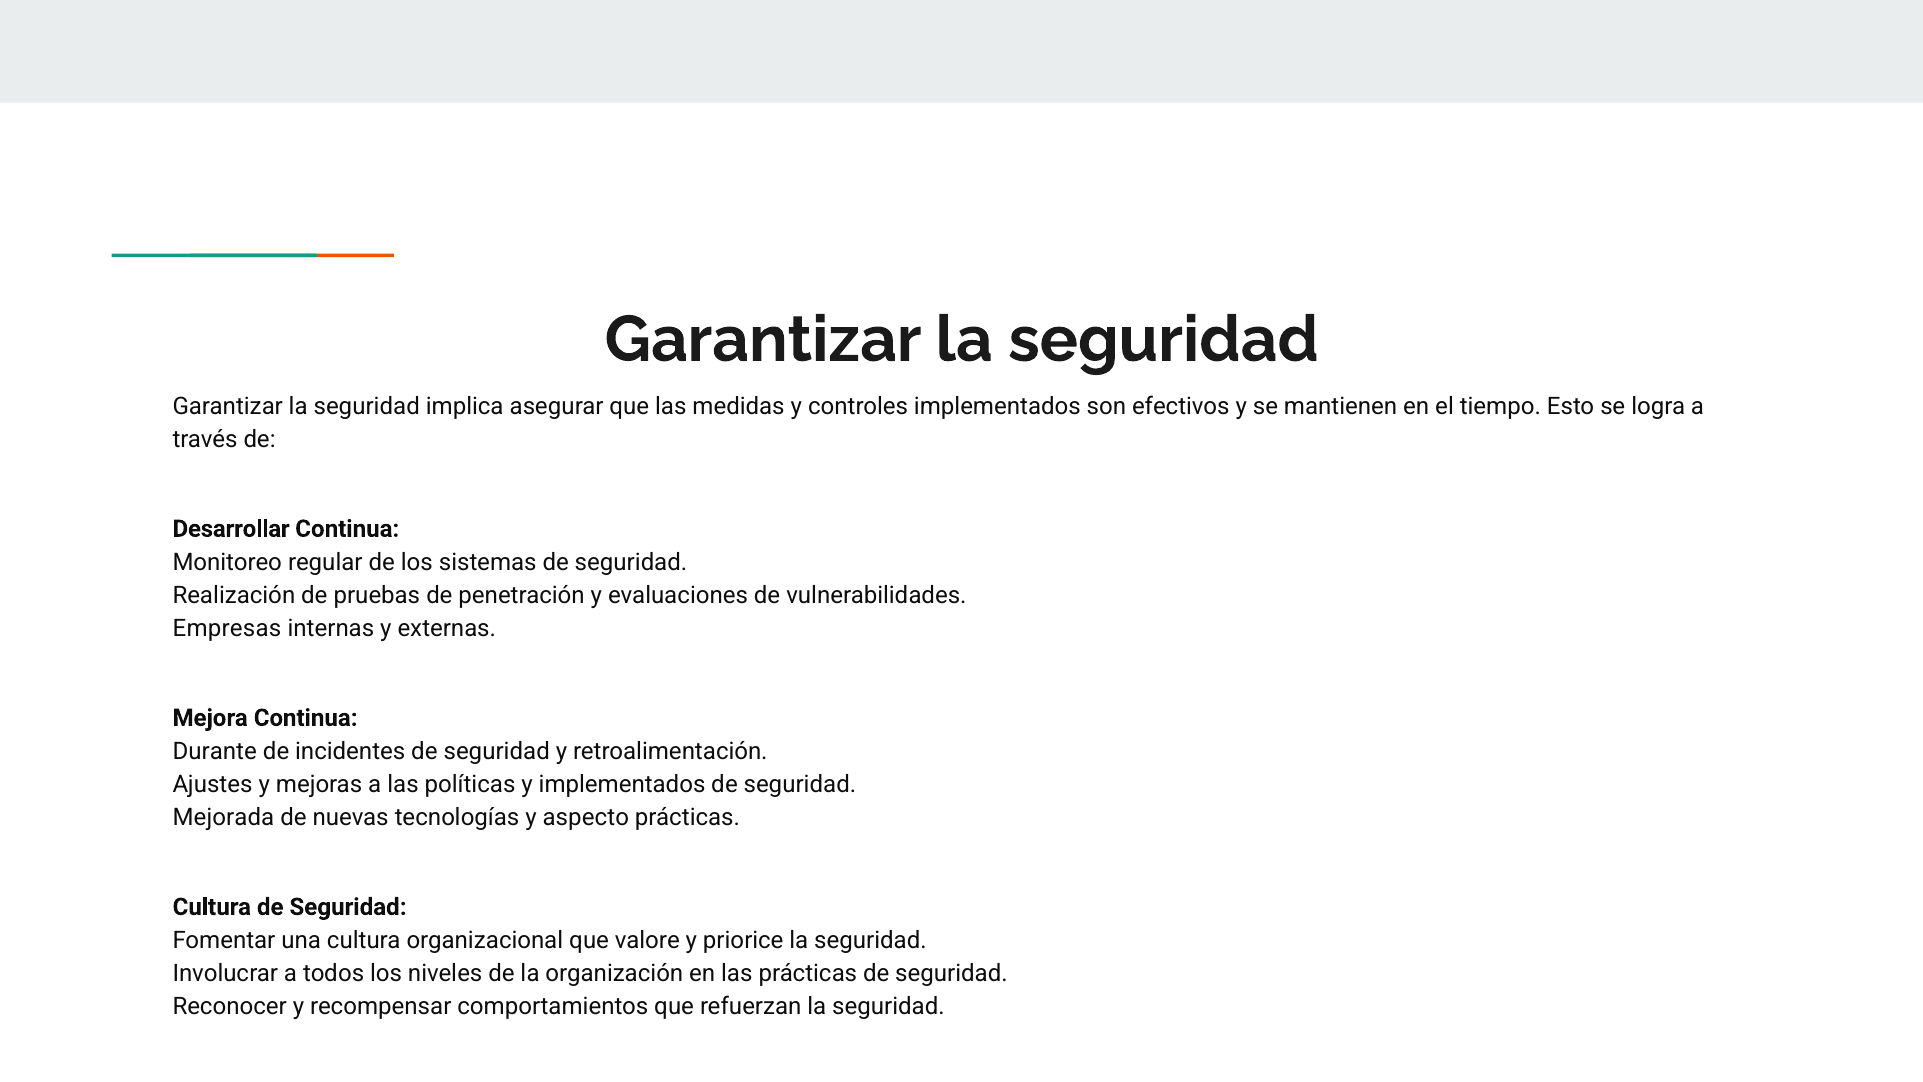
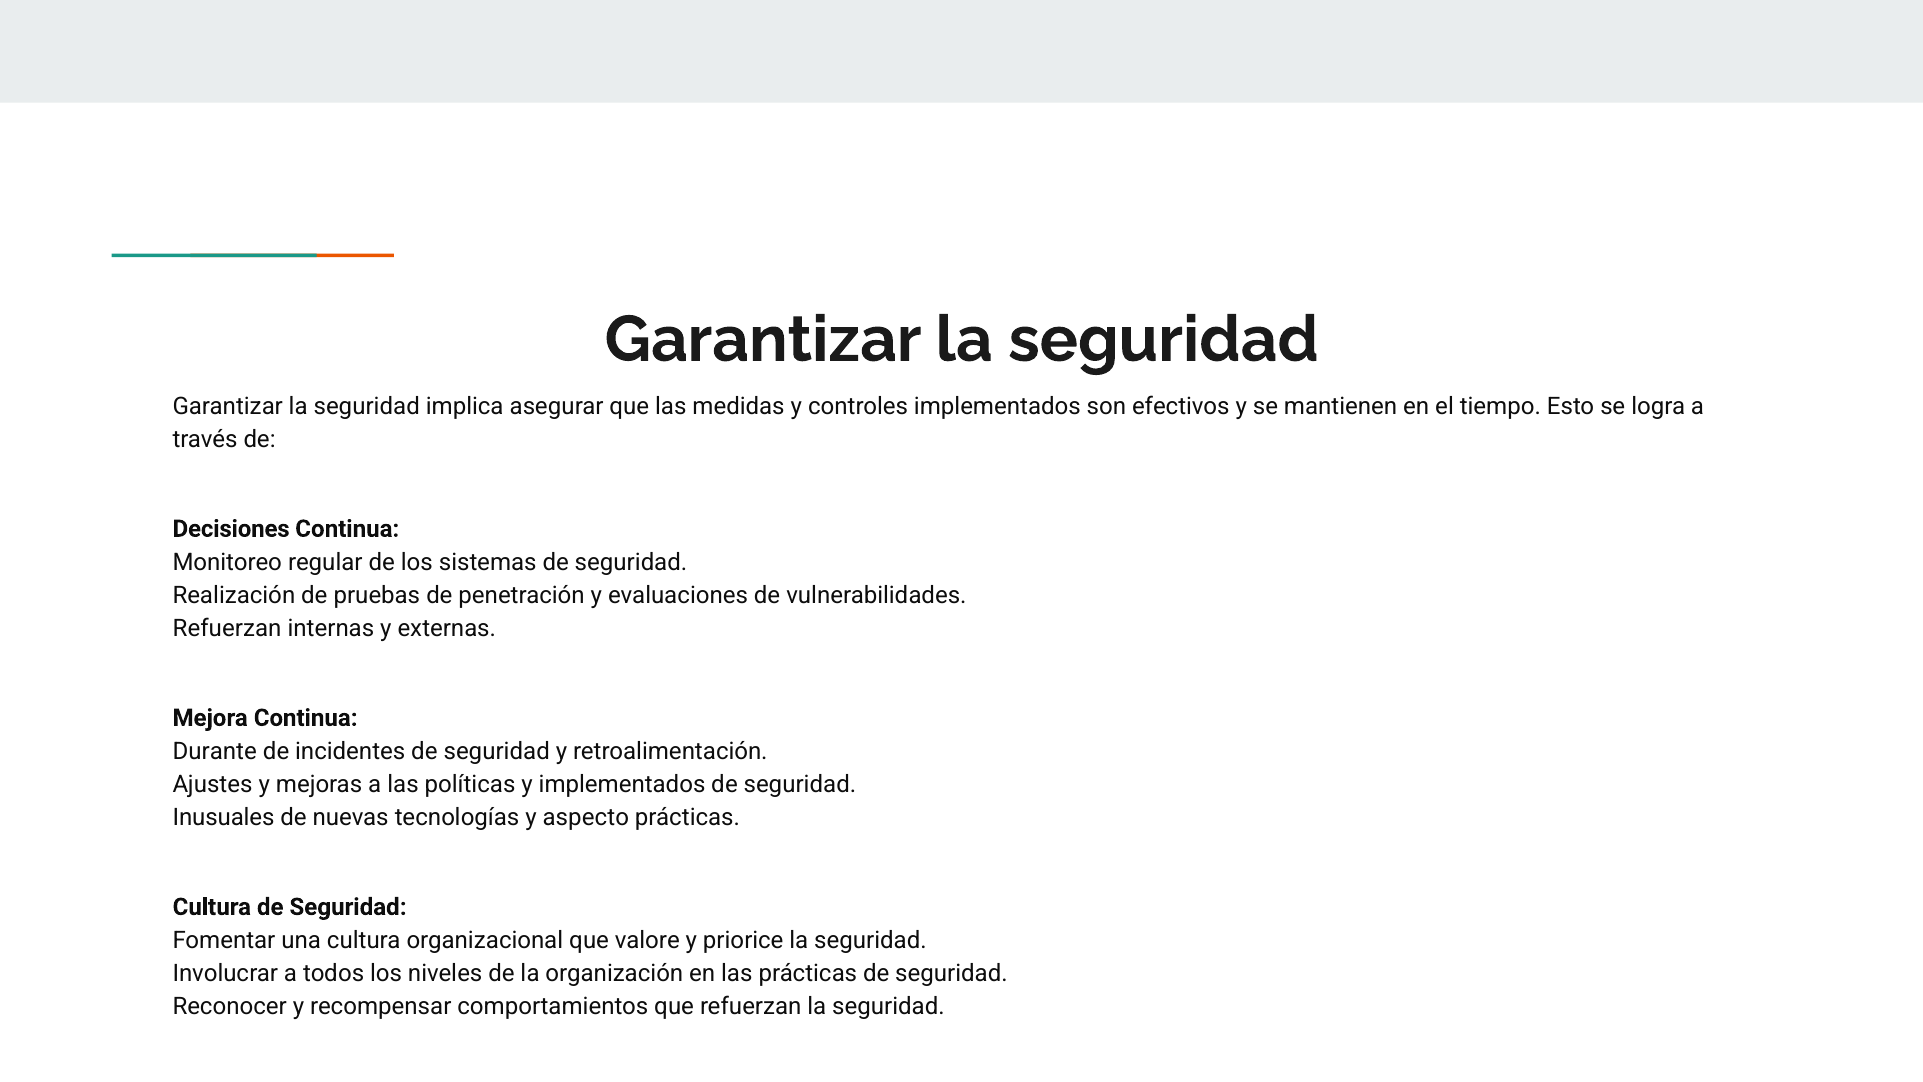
Desarrollar: Desarrollar -> Decisiones
Empresas at (227, 628): Empresas -> Refuerzan
Mejorada: Mejorada -> Inusuales
